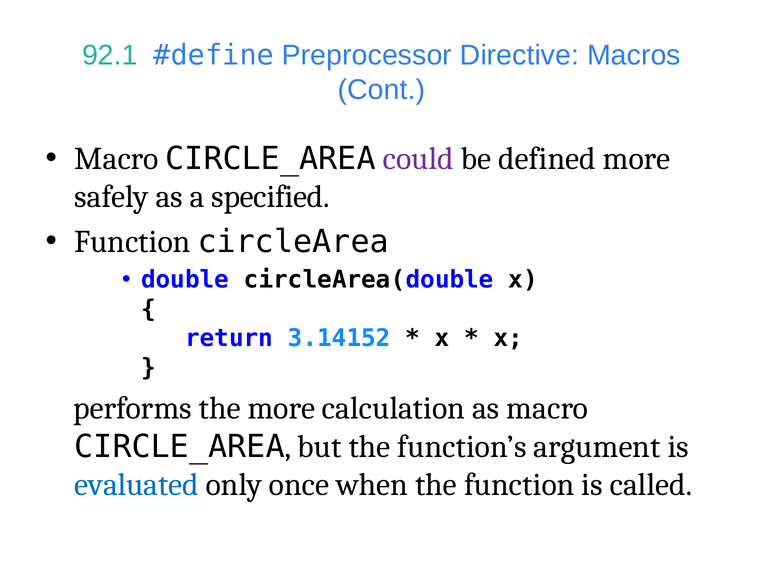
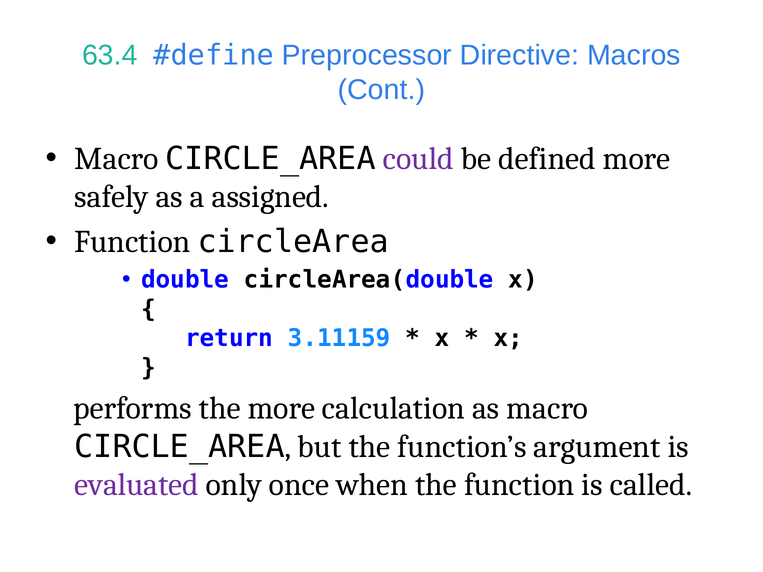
92.1: 92.1 -> 63.4
specified: specified -> assigned
3.14152: 3.14152 -> 3.11159
evaluated colour: blue -> purple
